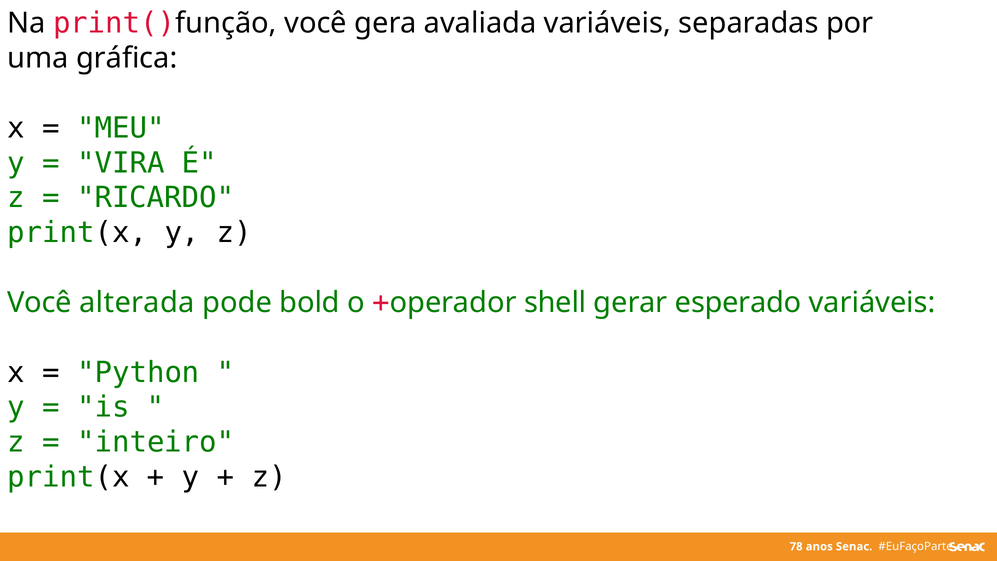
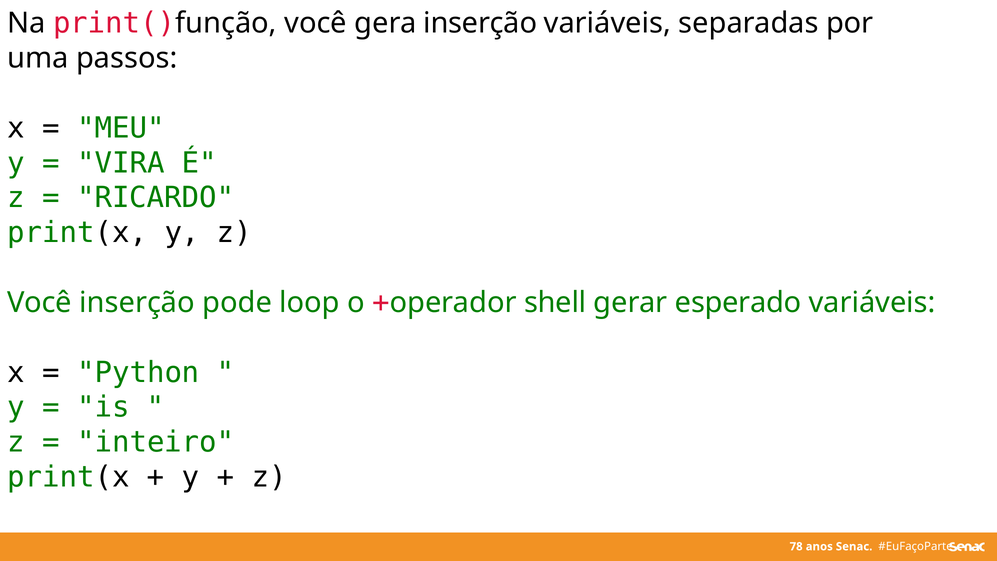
gera avaliada: avaliada -> inserção
gráfica: gráfica -> passos
Você alterada: alterada -> inserção
bold: bold -> loop
